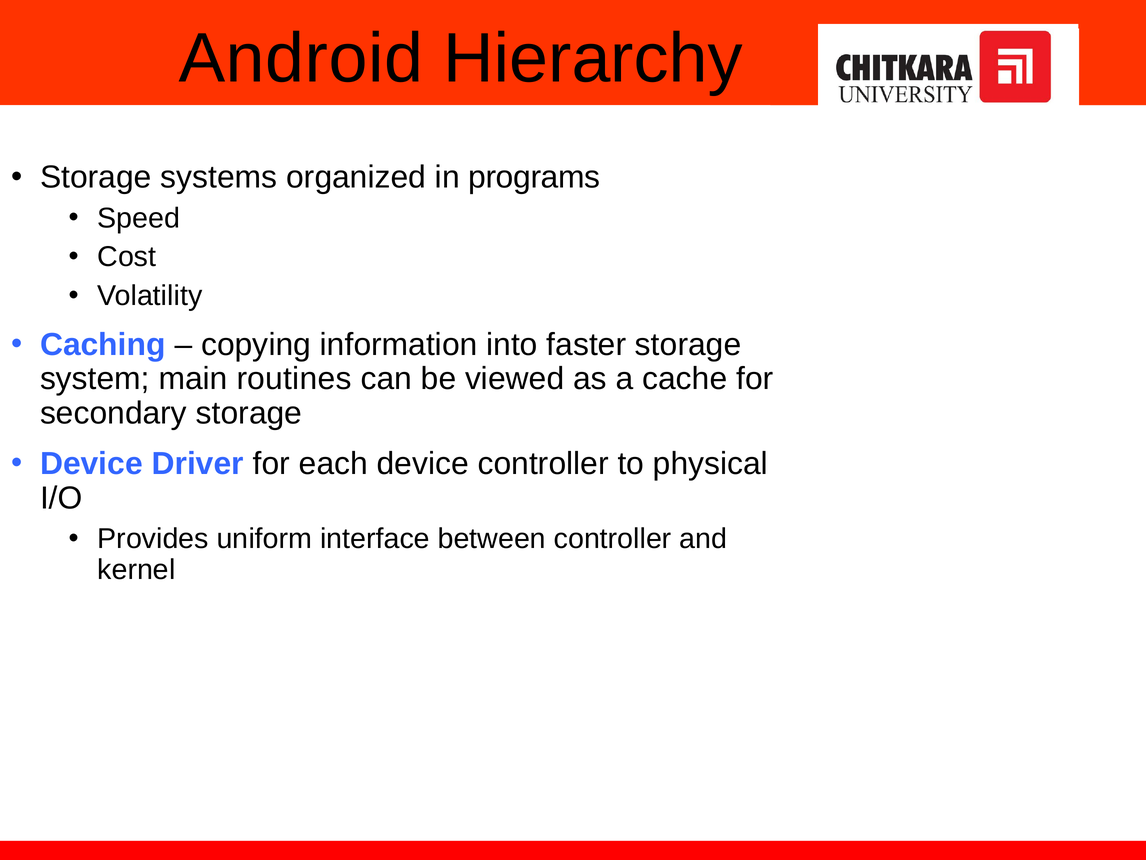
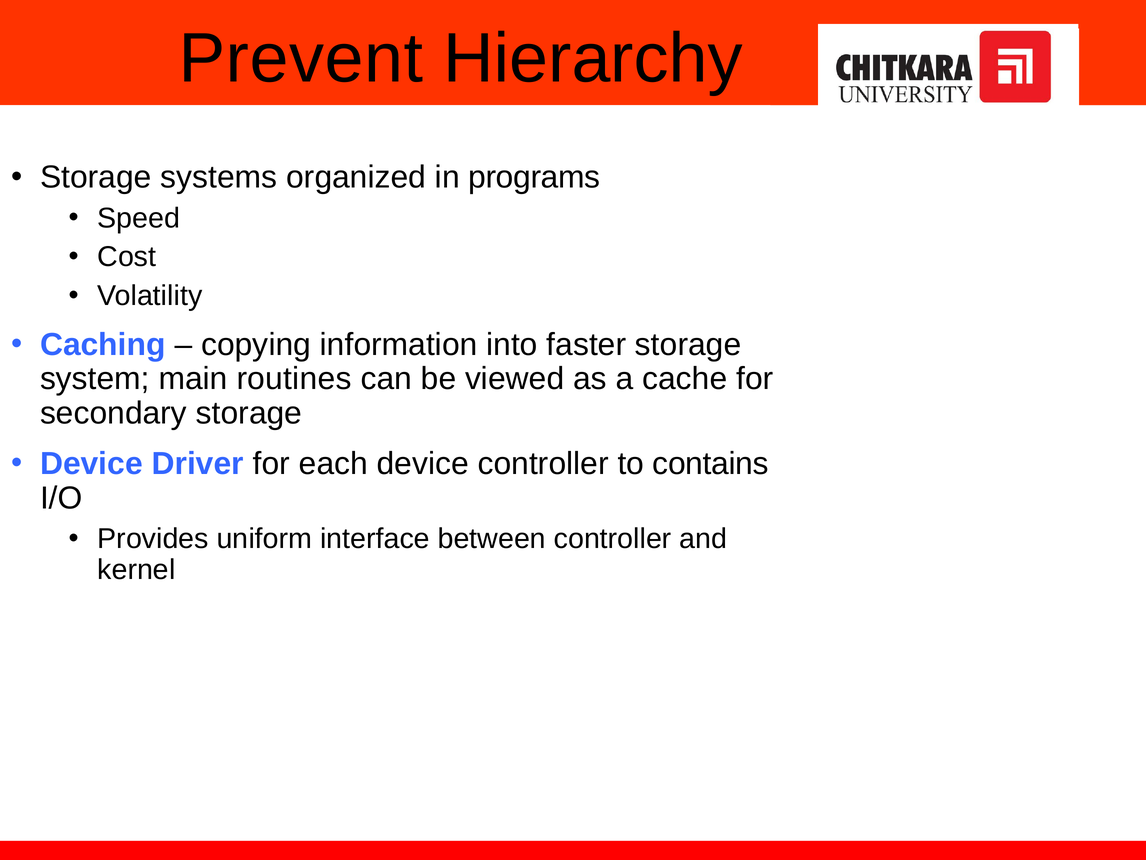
Android: Android -> Prevent
physical: physical -> contains
